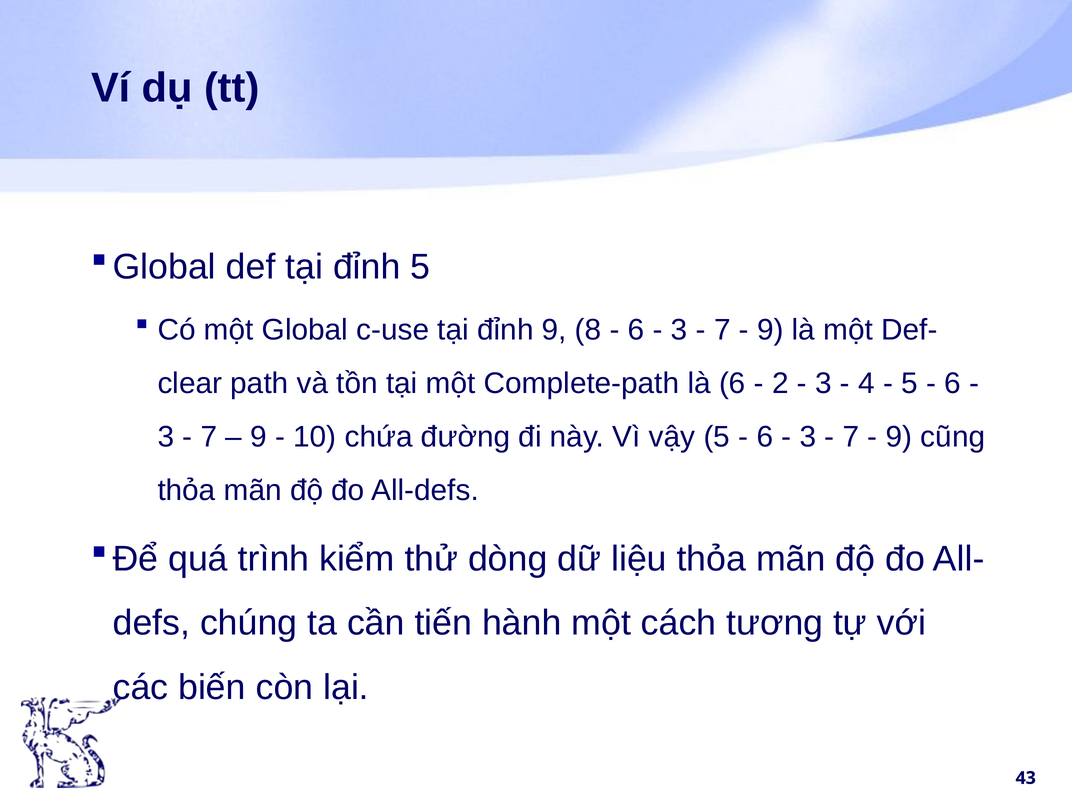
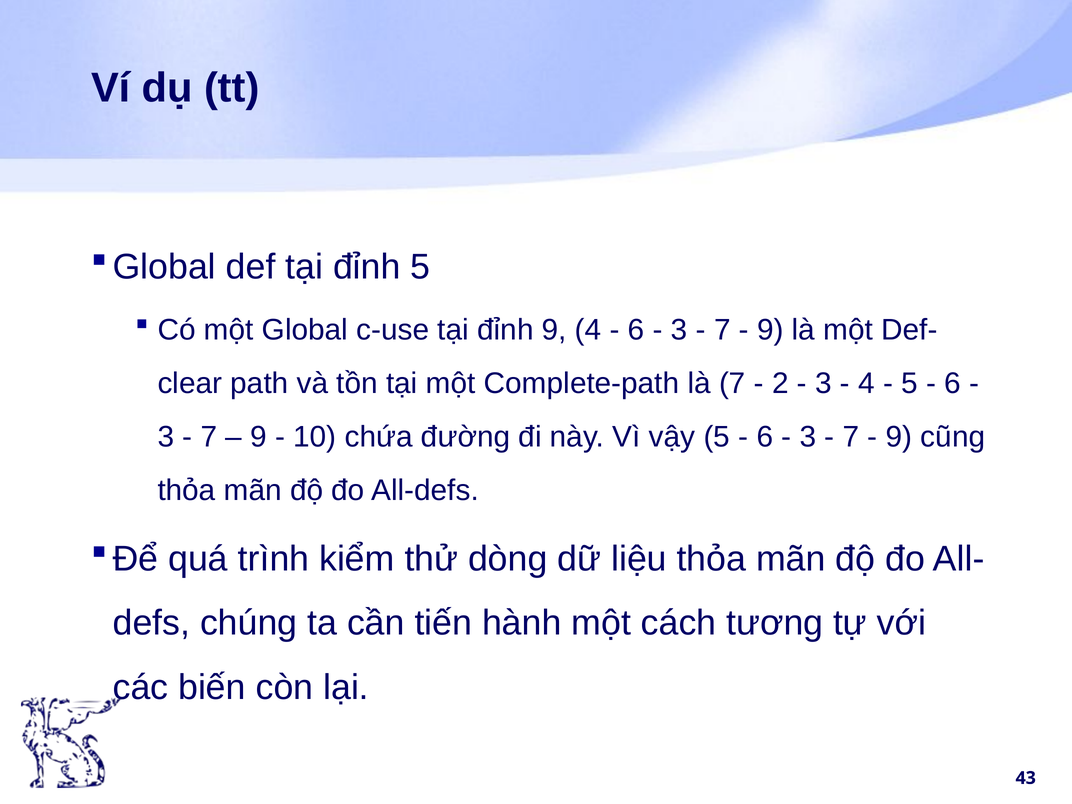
9 8: 8 -> 4
là 6: 6 -> 7
